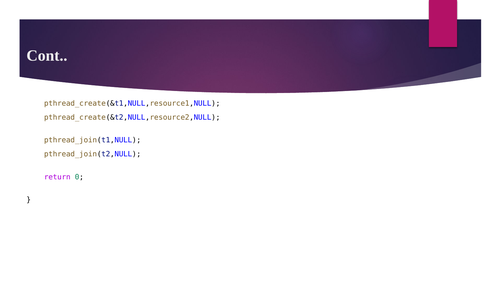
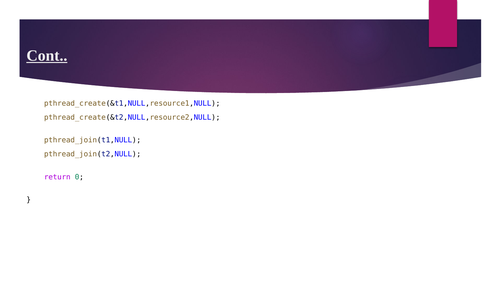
Cont underline: none -> present
